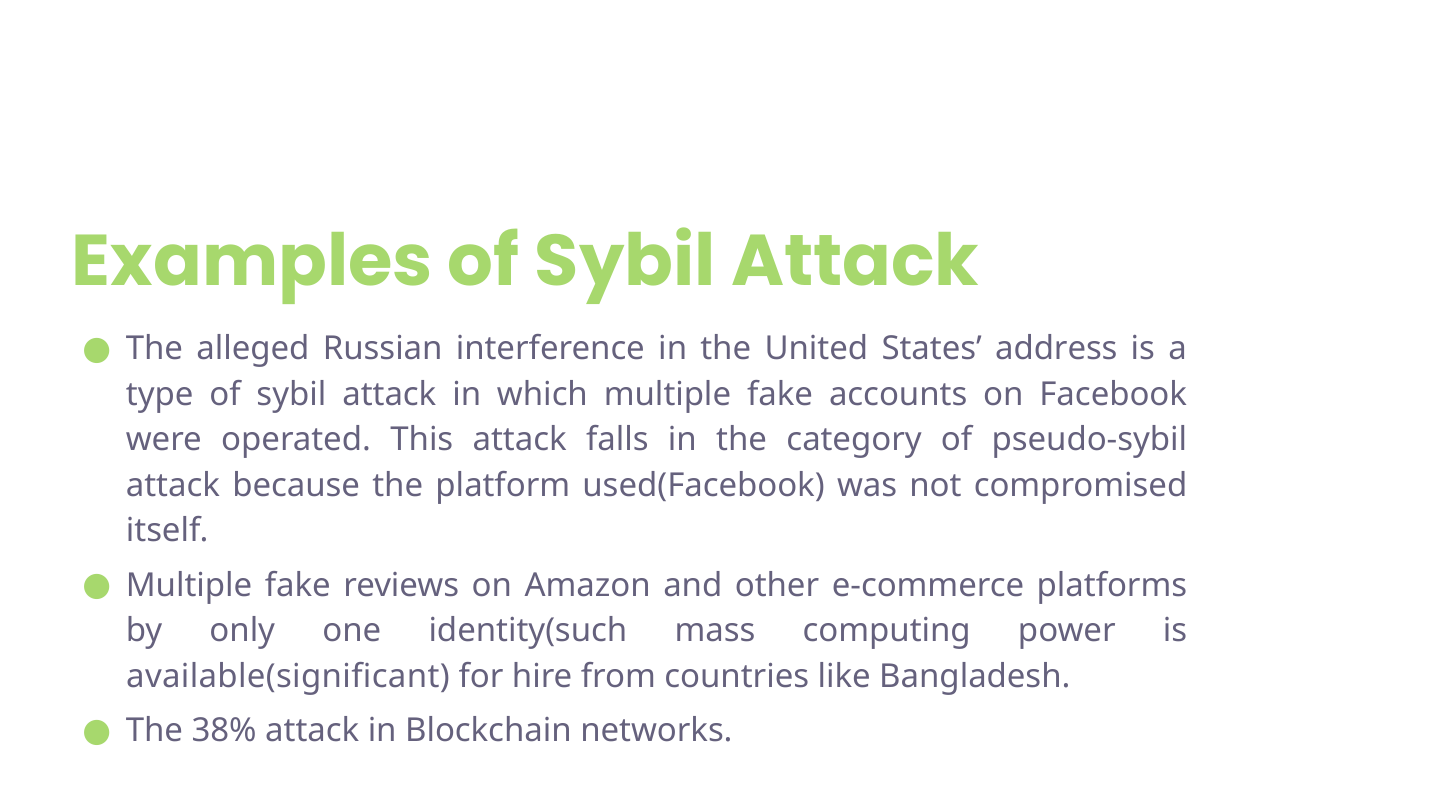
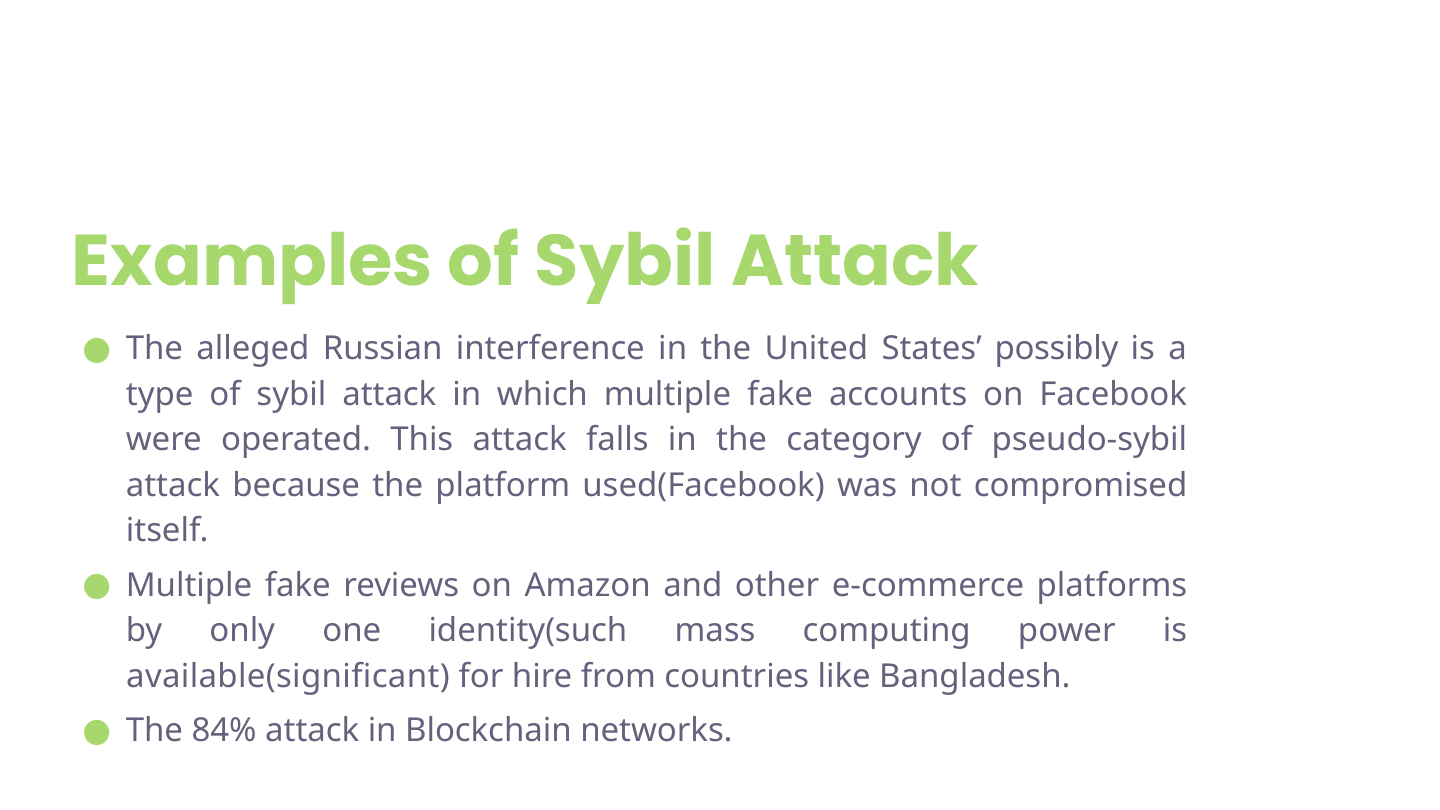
address: address -> possibly
38%: 38% -> 84%
